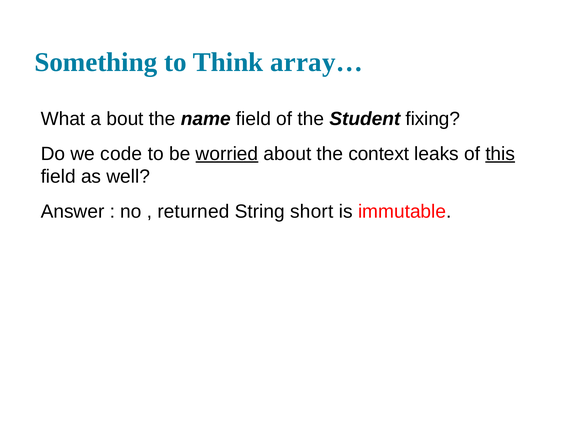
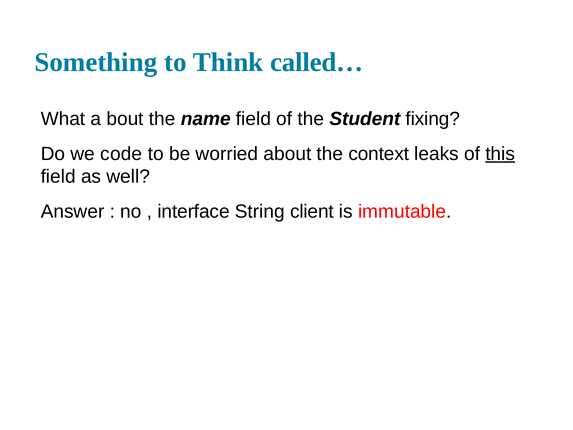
array…: array… -> called…
worried underline: present -> none
returned: returned -> interface
short: short -> client
